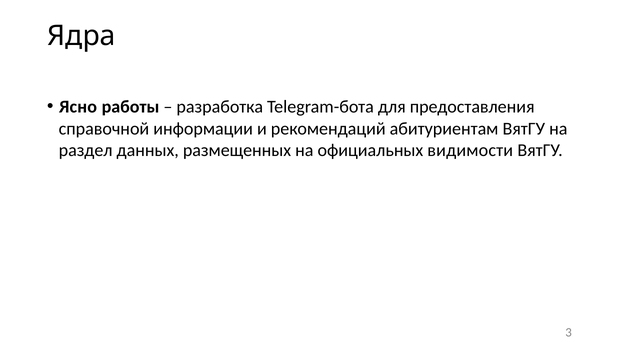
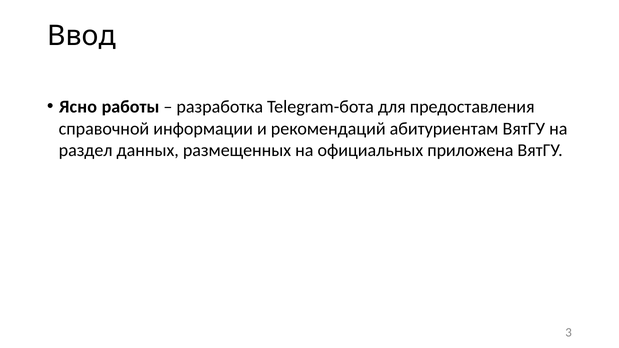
Ядра: Ядра -> Ввод
видимости: видимости -> приложена
